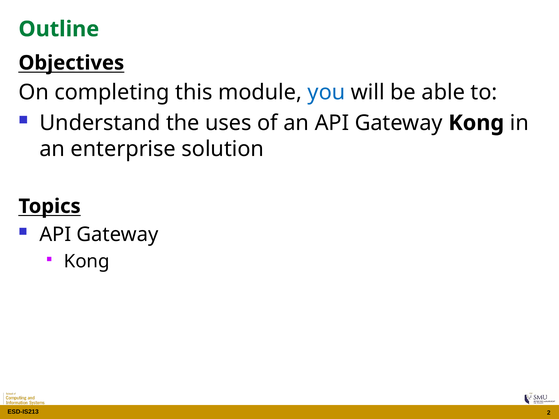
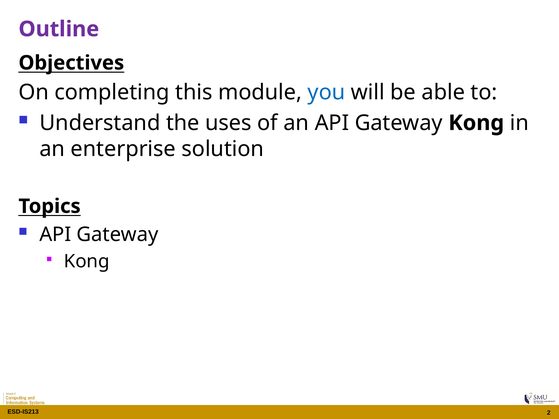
Outline colour: green -> purple
